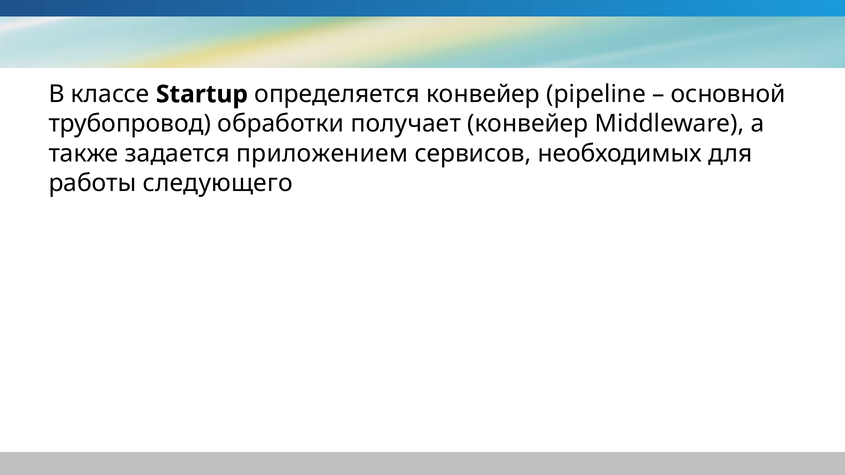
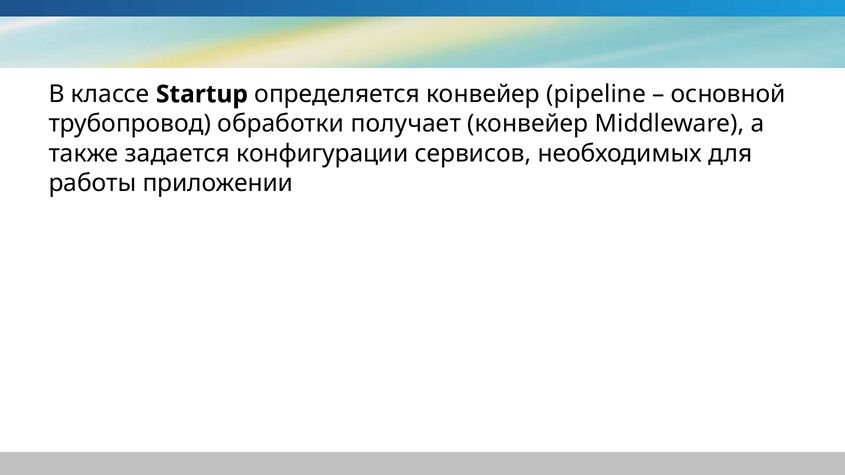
приложением: приложением -> конфигурации
следующего: следующего -> приложении
